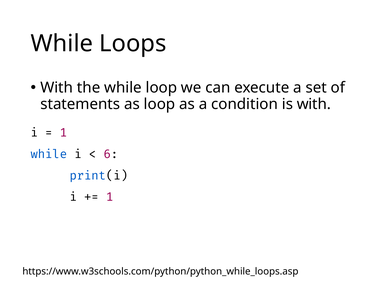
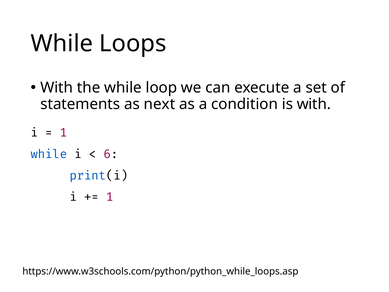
as loop: loop -> next
